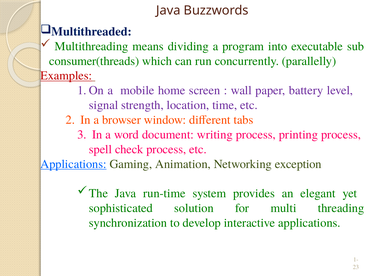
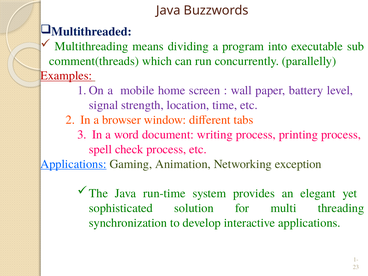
consumer(threads: consumer(threads -> comment(threads
